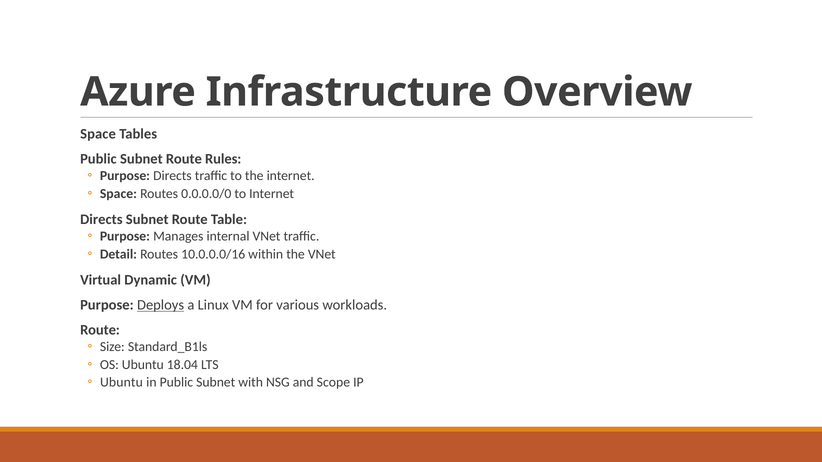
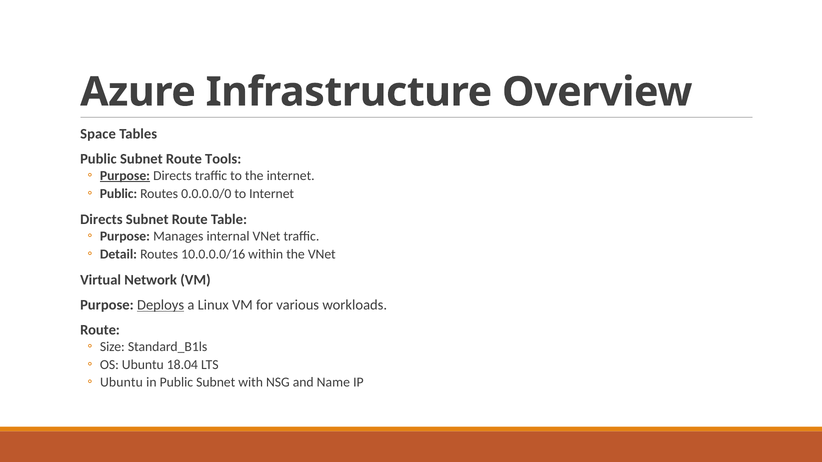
Rules: Rules -> Tools
Purpose at (125, 176) underline: none -> present
Space at (118, 194): Space -> Public
Dynamic: Dynamic -> Network
Scope: Scope -> Name
